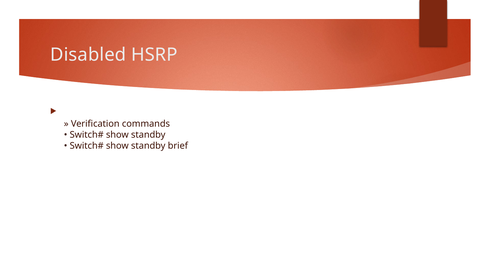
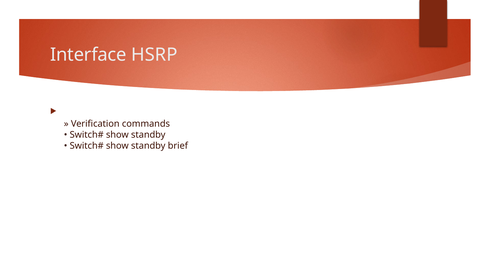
Disabled: Disabled -> Interface
